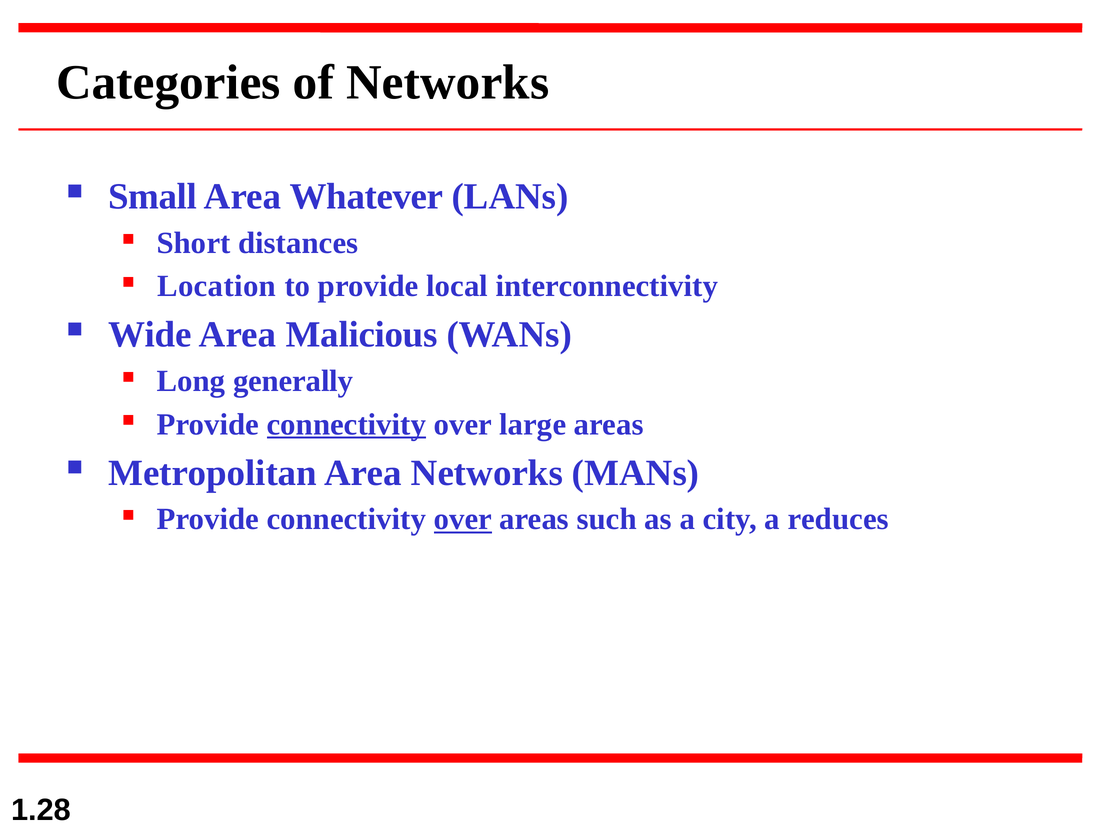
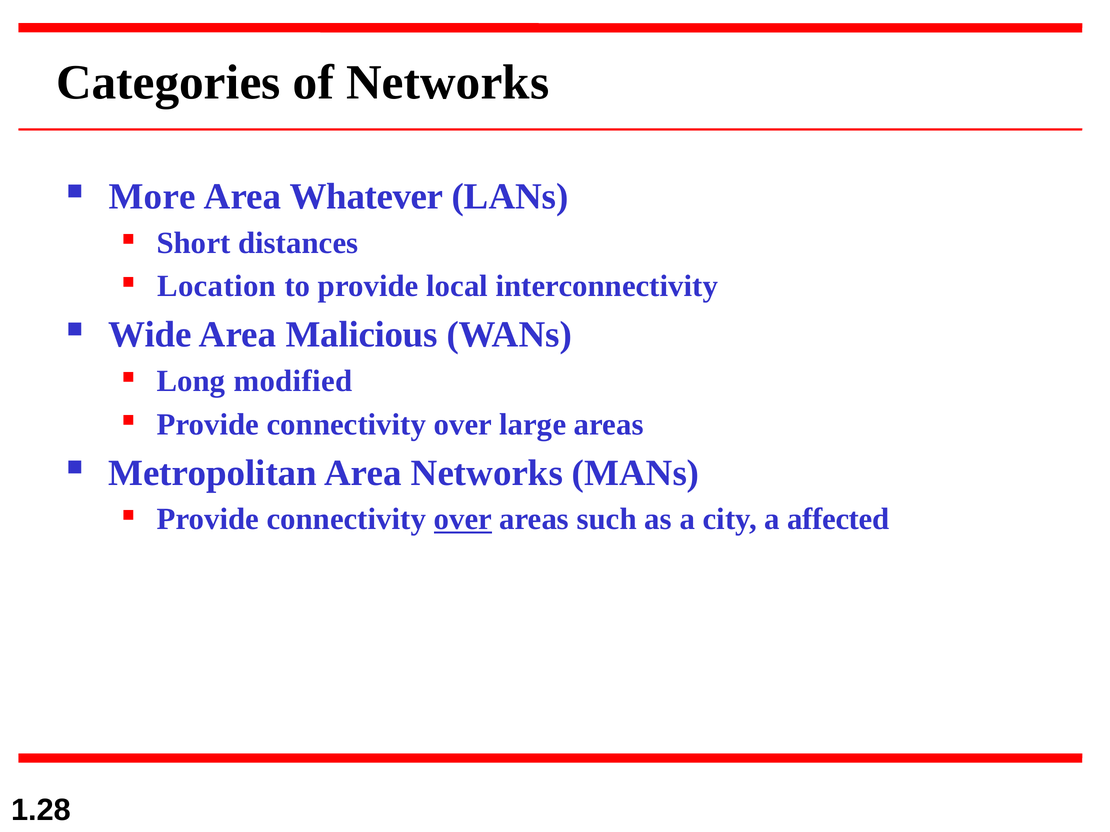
Small: Small -> More
generally: generally -> modified
connectivity at (346, 425) underline: present -> none
reduces: reduces -> affected
